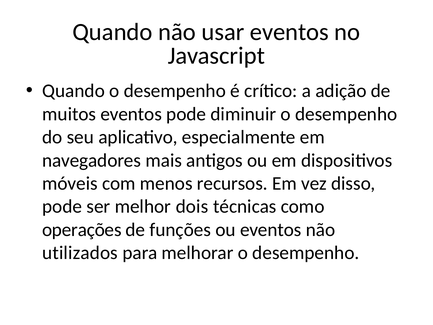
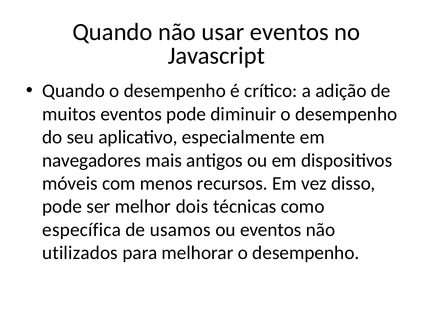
operações: operações -> específica
funções: funções -> usamos
